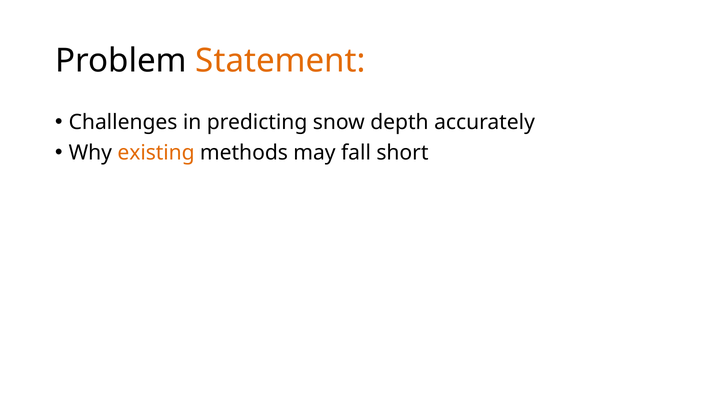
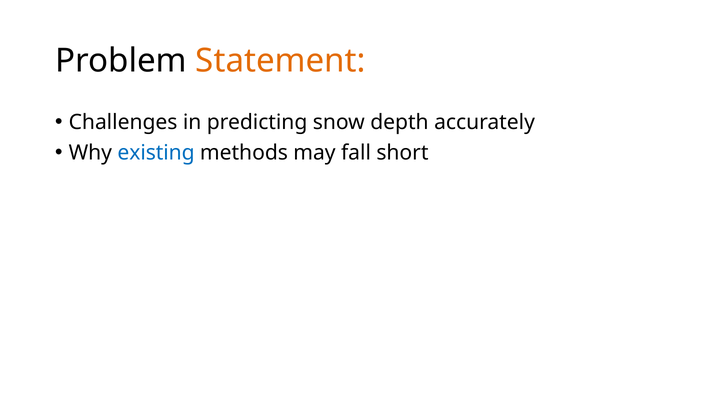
existing colour: orange -> blue
